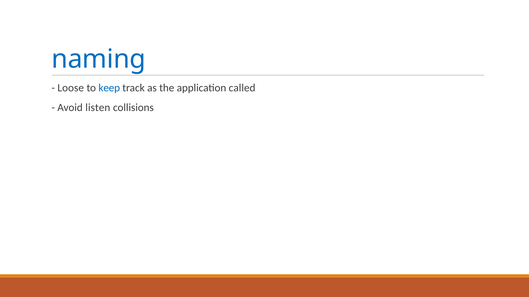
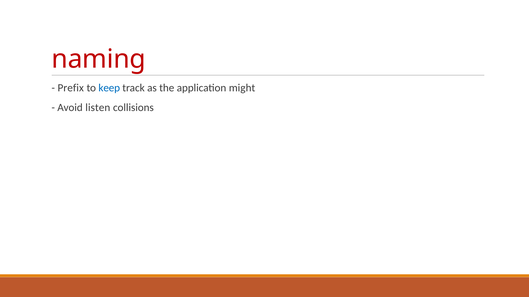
naming colour: blue -> red
Loose: Loose -> Prefix
called: called -> might
